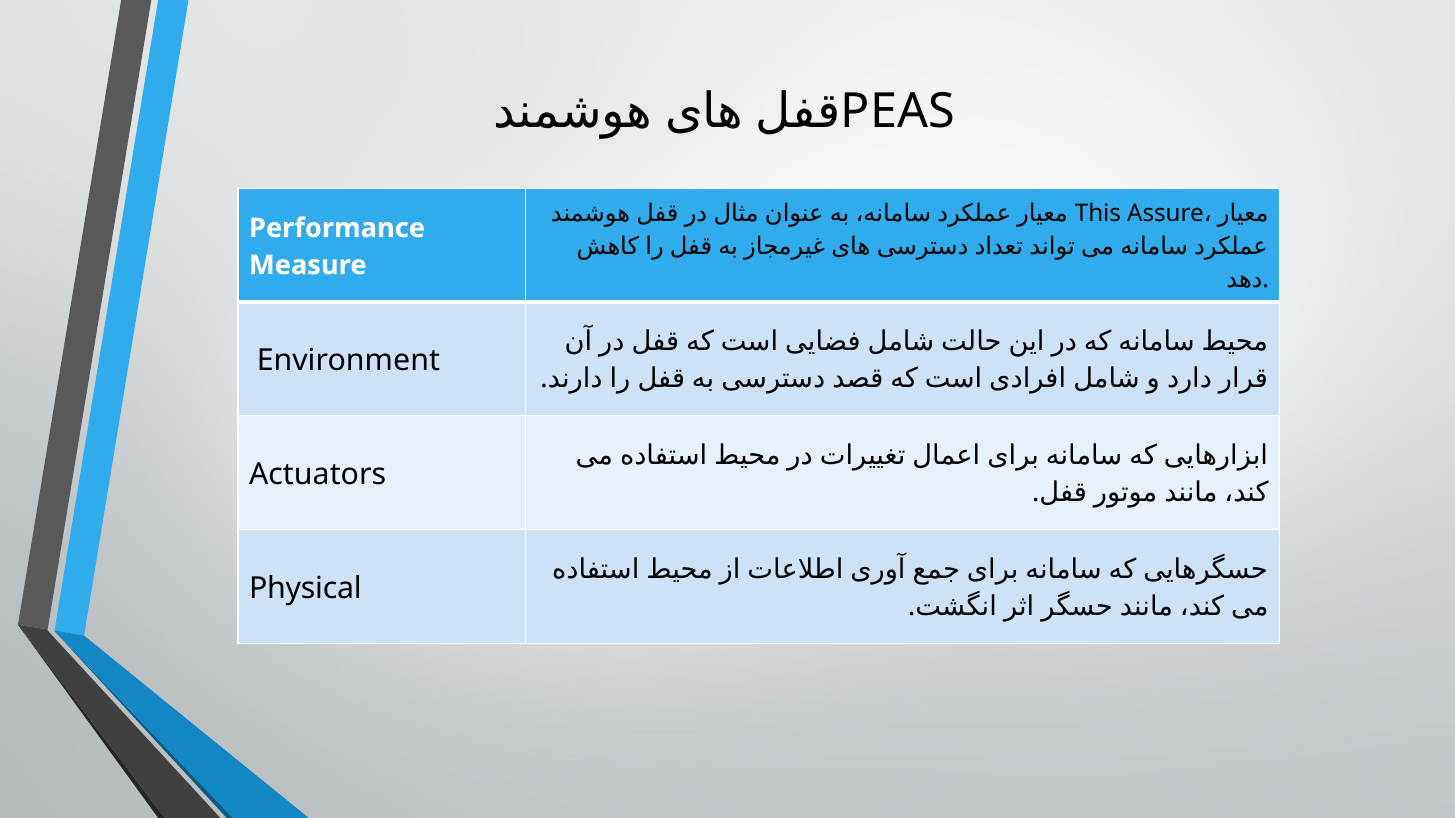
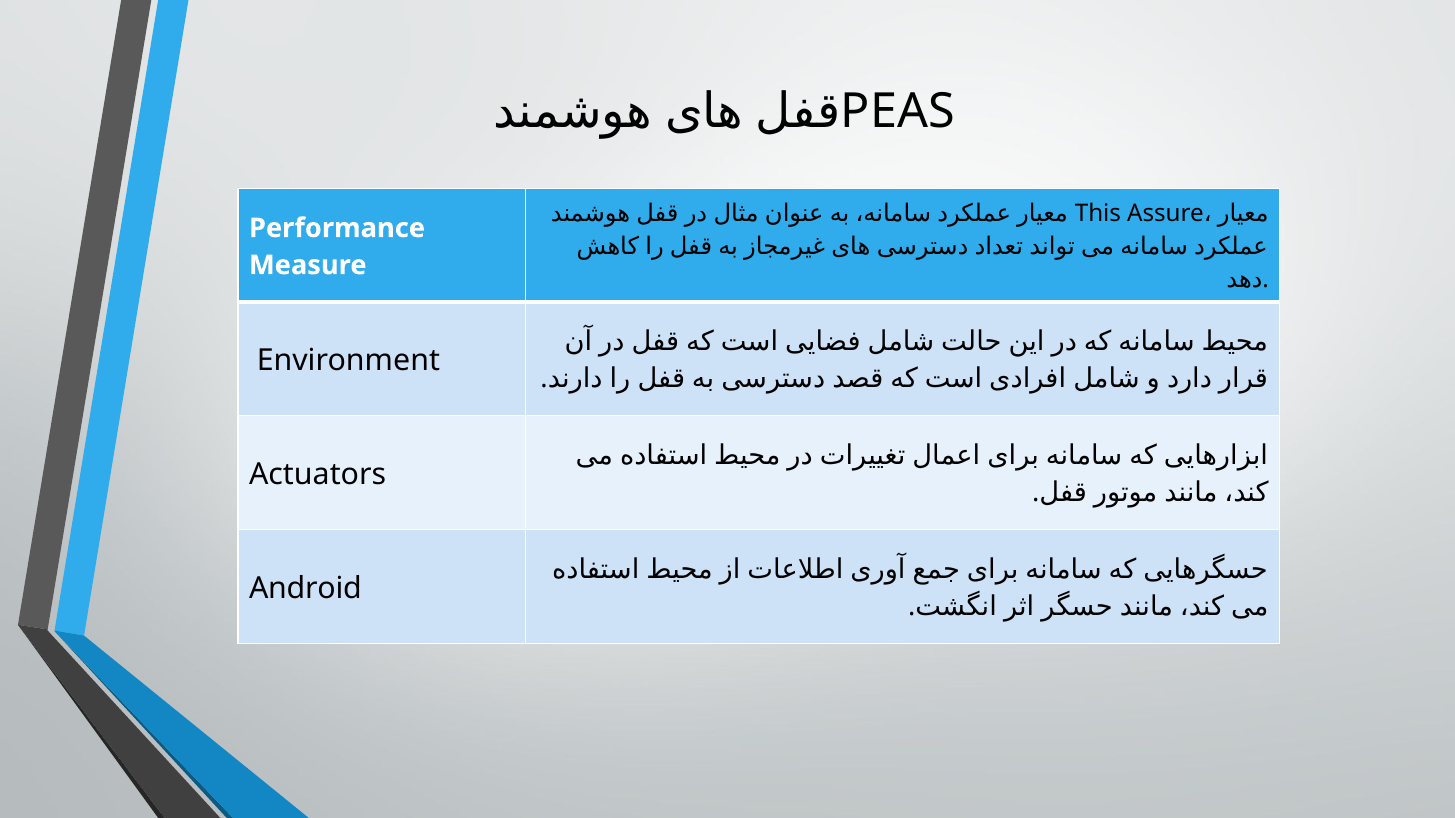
Physical: Physical -> Android
